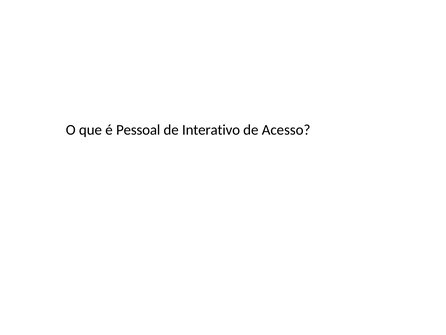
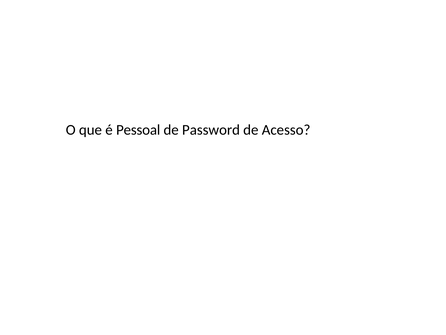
Interativo: Interativo -> Password
